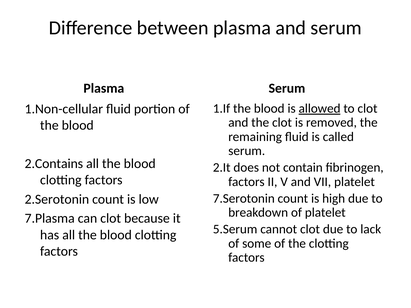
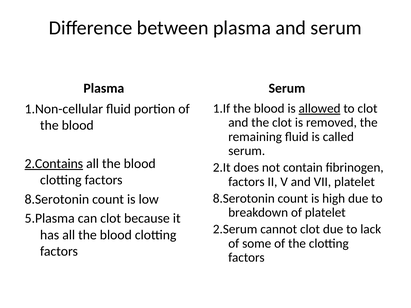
2.Contains underline: none -> present
7.Serotonin at (244, 199): 7.Serotonin -> 8.Serotonin
2.Serotonin at (57, 199): 2.Serotonin -> 8.Serotonin
7.Plasma: 7.Plasma -> 5.Plasma
5.Serum: 5.Serum -> 2.Serum
